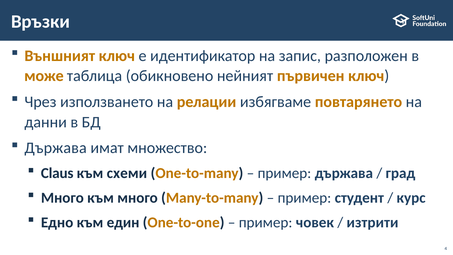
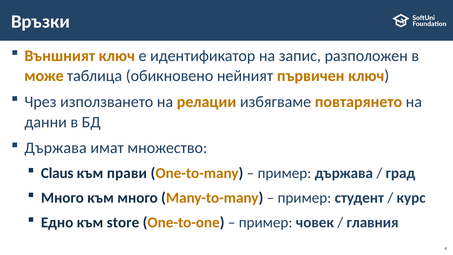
схеми: схеми -> прави
един: един -> store
изтрити: изтрити -> главния
